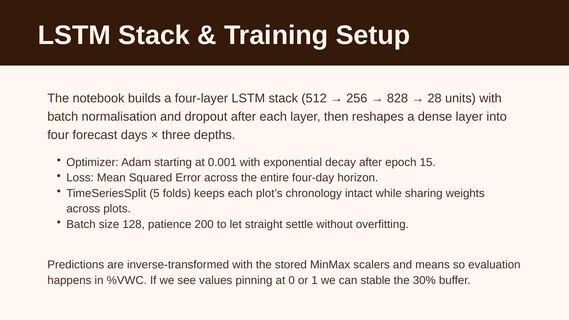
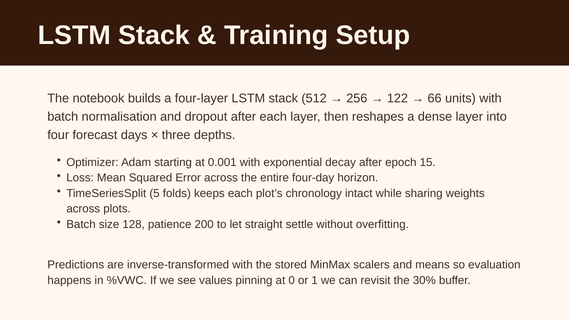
828: 828 -> 122
28: 28 -> 66
stable: stable -> revisit
